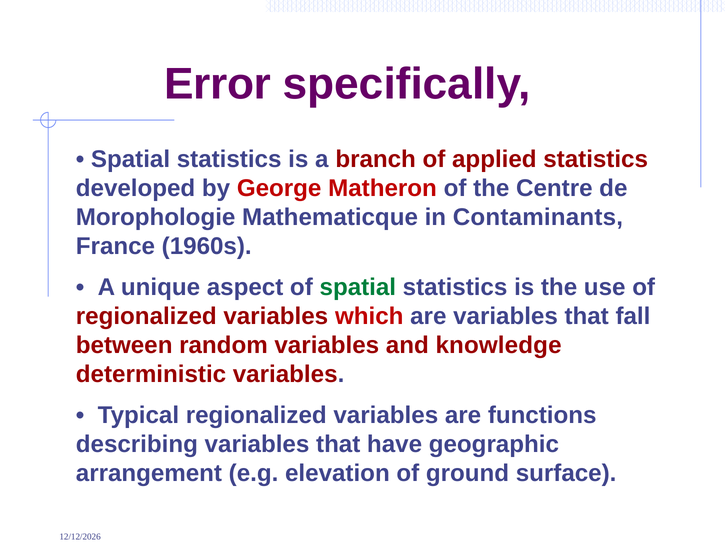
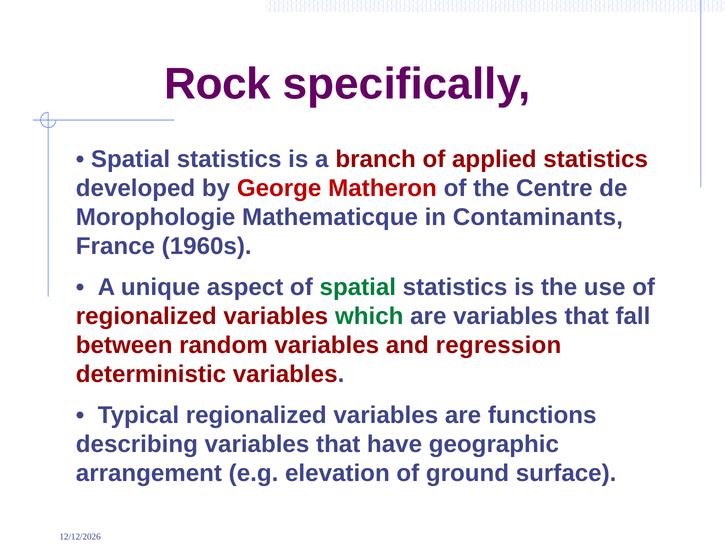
Error: Error -> Rock
which colour: red -> green
knowledge: knowledge -> regression
